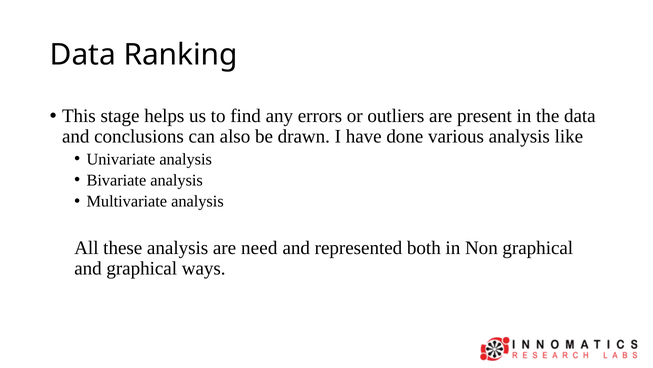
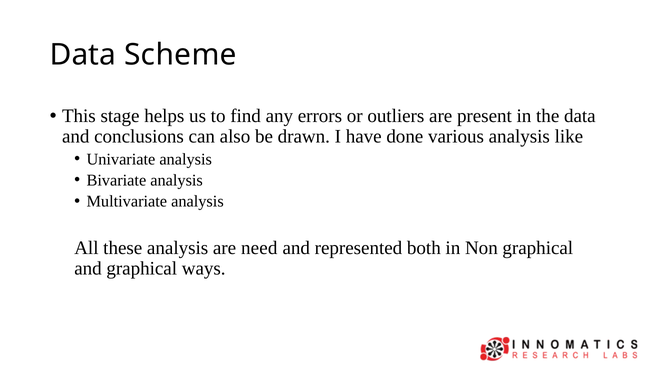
Ranking: Ranking -> Scheme
